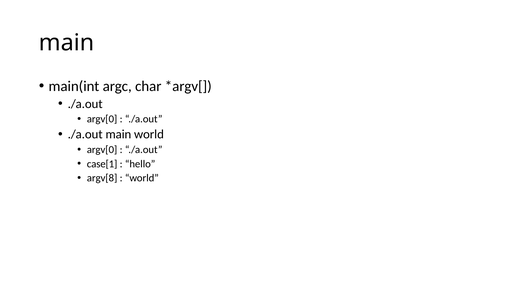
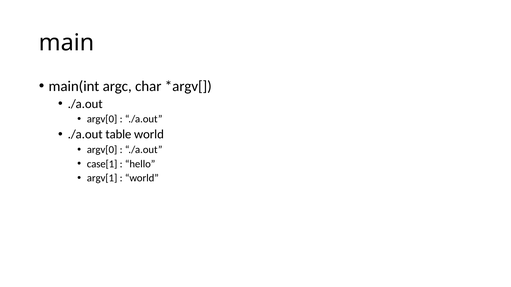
./a.out main: main -> table
argv[8: argv[8 -> argv[1
